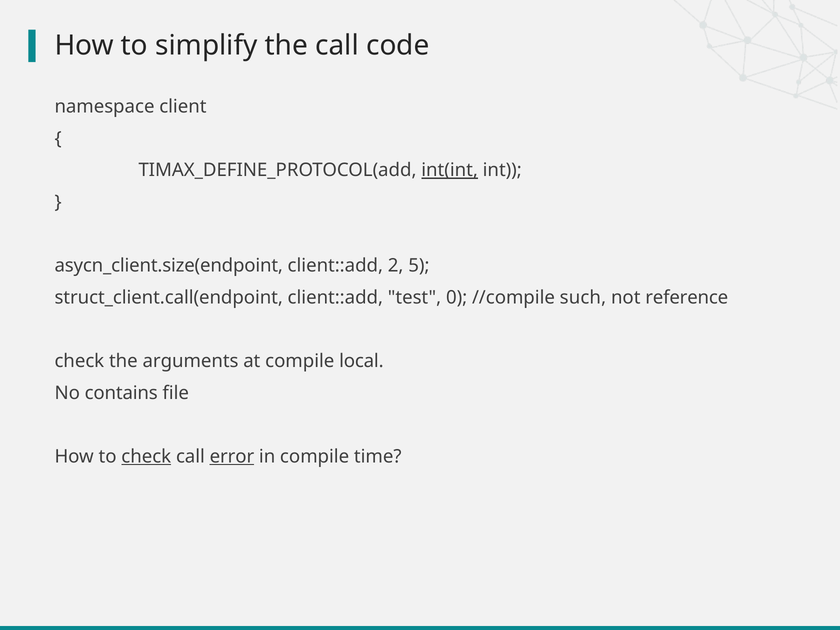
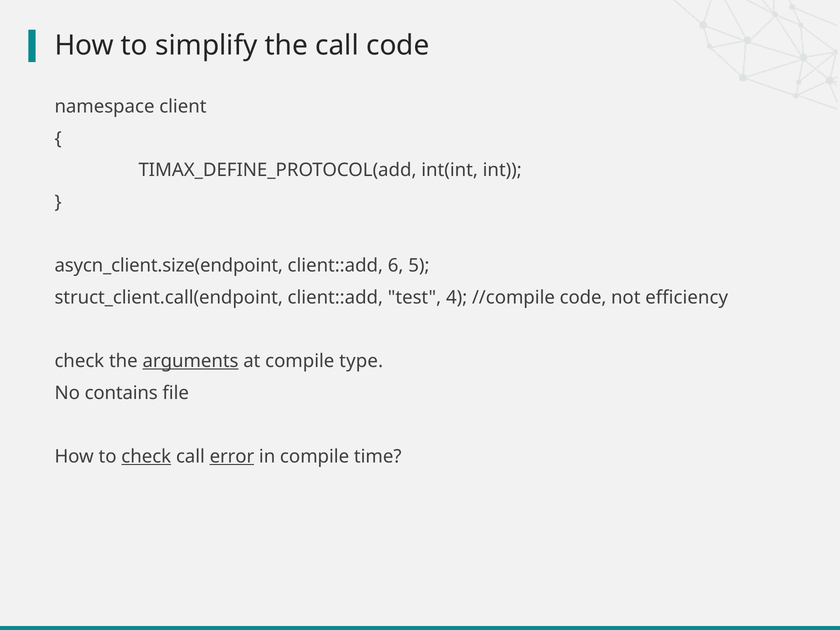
int(int underline: present -> none
2: 2 -> 6
0: 0 -> 4
//compile such: such -> code
reference: reference -> efficiency
arguments underline: none -> present
local: local -> type
